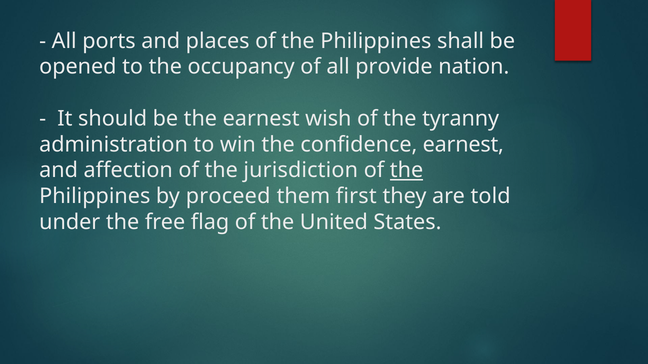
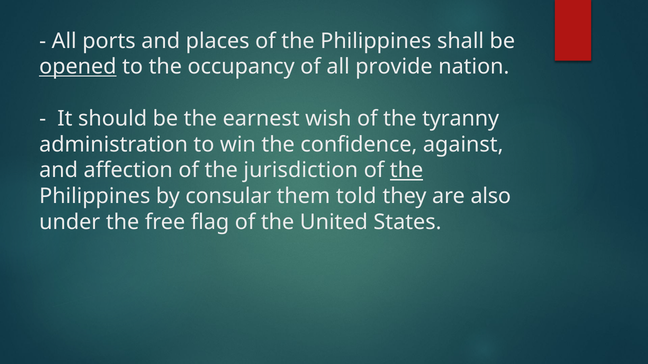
opened underline: none -> present
confidence earnest: earnest -> against
proceed: proceed -> consular
first: first -> told
told: told -> also
